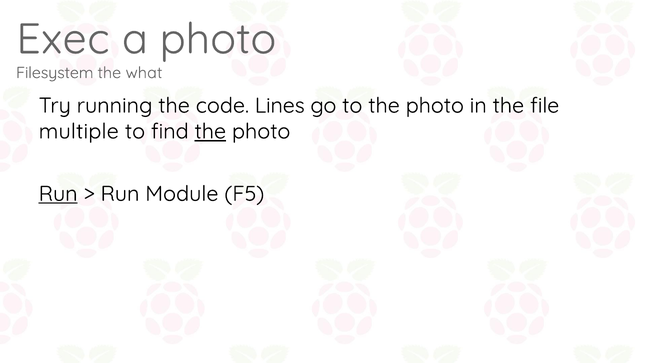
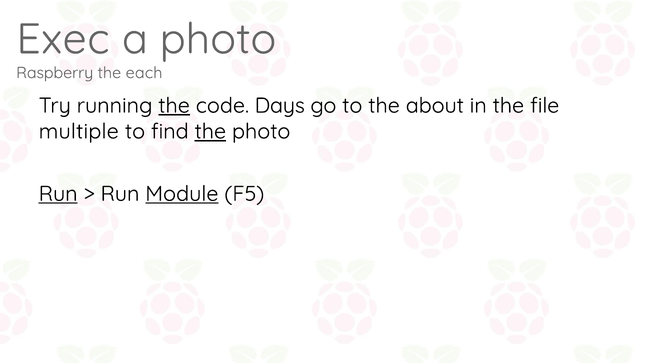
Filesystem: Filesystem -> Raspberry
what: what -> each
the at (174, 106) underline: none -> present
Lines: Lines -> Days
to the photo: photo -> about
Module underline: none -> present
